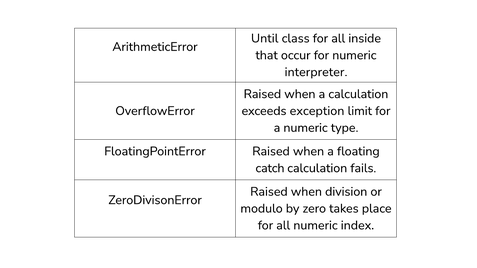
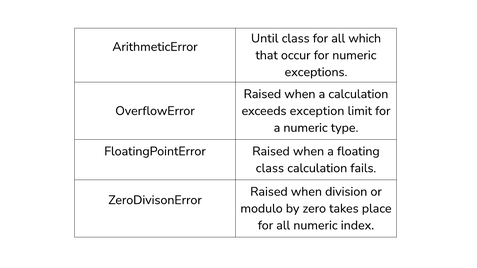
inside: inside -> which
interpreter: interpreter -> exceptions
catch at (270, 168): catch -> class
